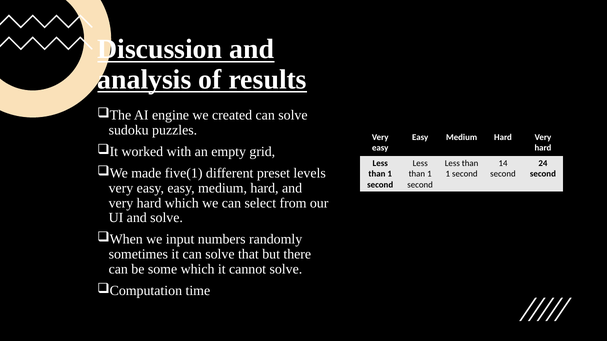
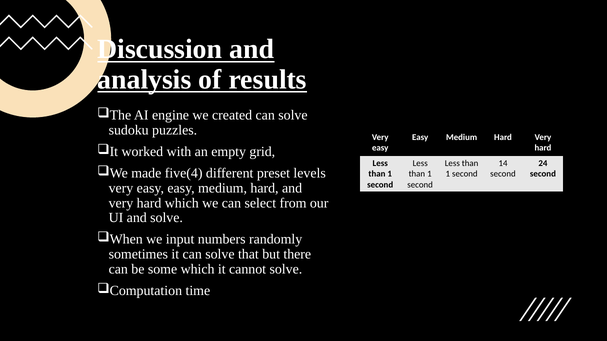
five(1: five(1 -> five(4
